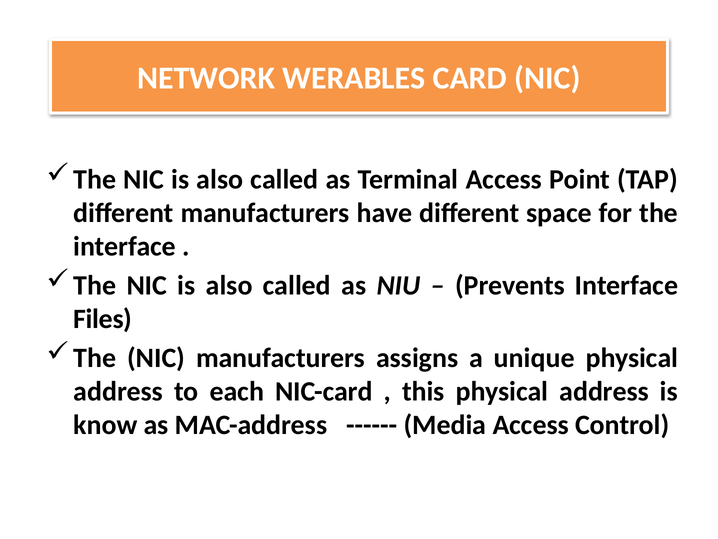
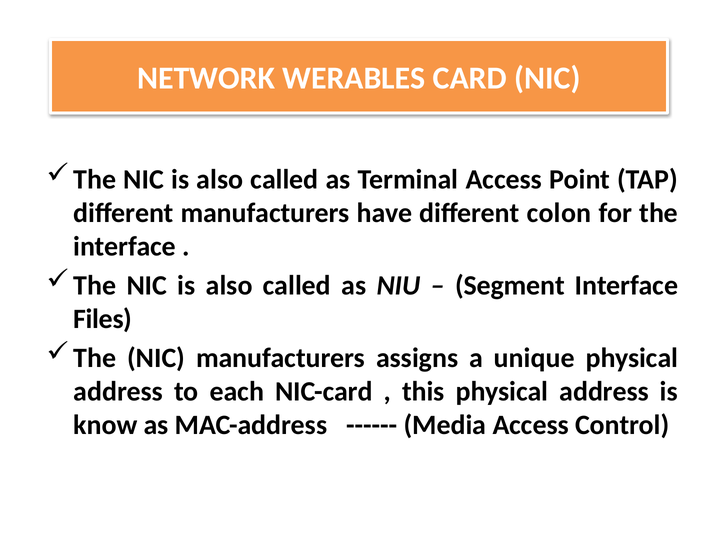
space: space -> colon
Prevents: Prevents -> Segment
